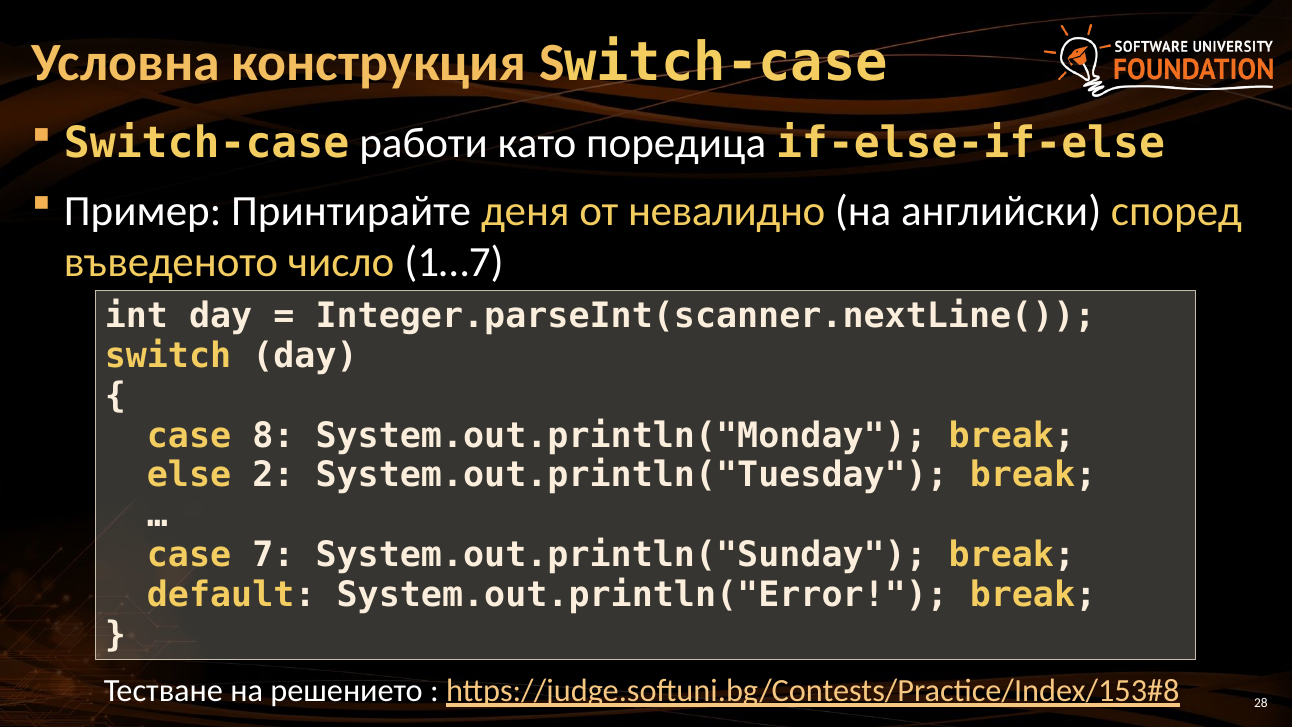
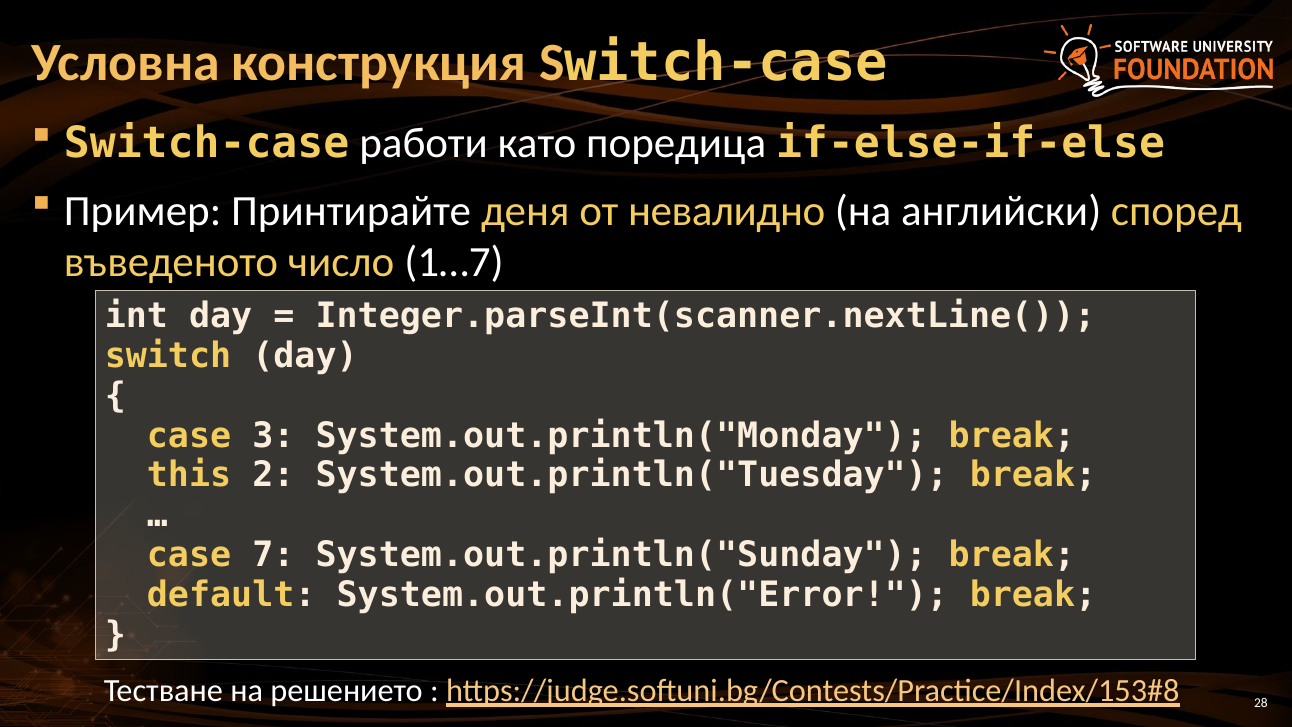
8: 8 -> 3
else: else -> this
